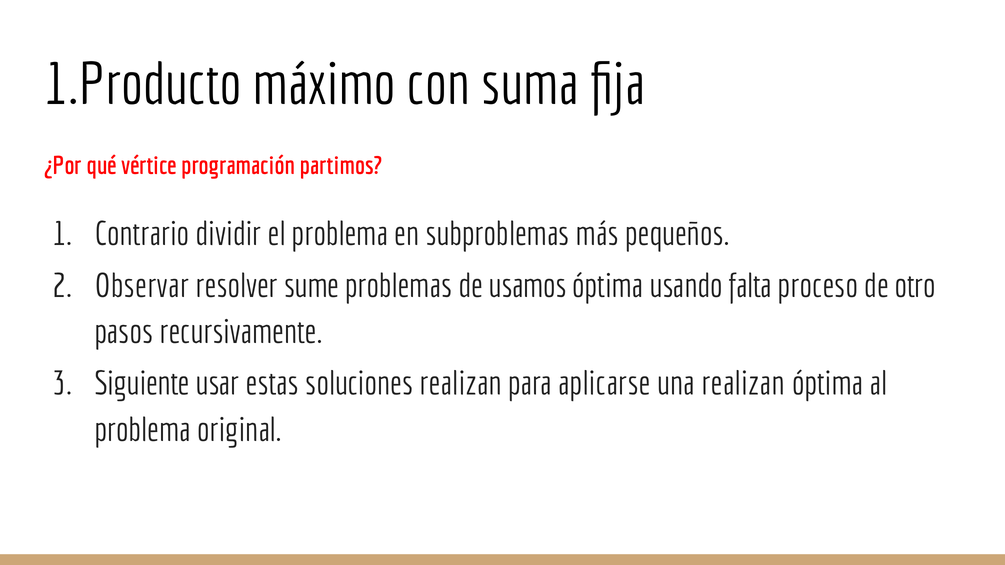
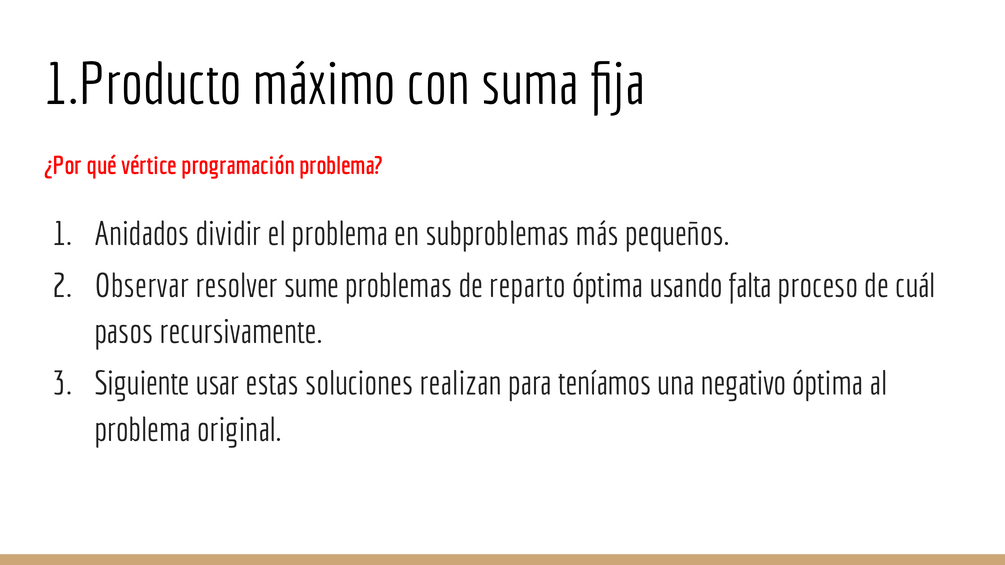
programación partimos: partimos -> problema
Contrario: Contrario -> Anidados
usamos: usamos -> reparto
otro: otro -> cuál
aplicarse: aplicarse -> teníamos
una realizan: realizan -> negativo
